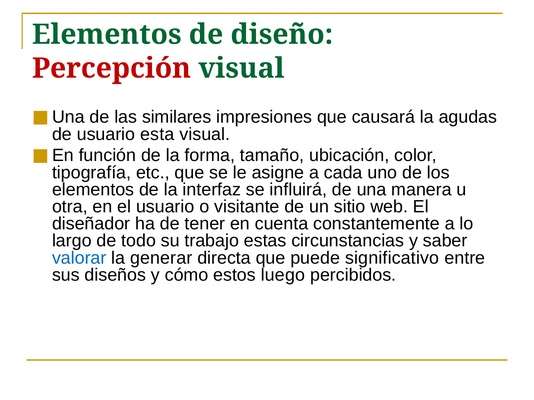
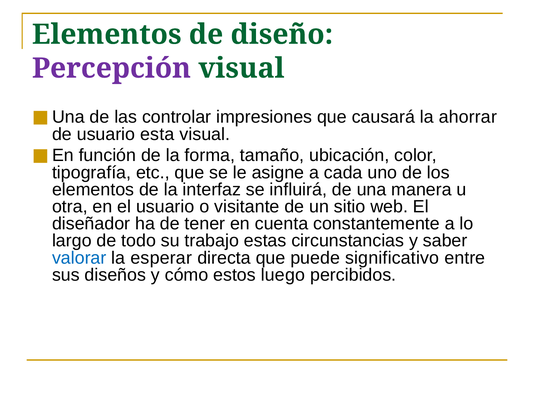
Percepción colour: red -> purple
similares: similares -> controlar
agudas: agudas -> ahorrar
generar: generar -> esperar
